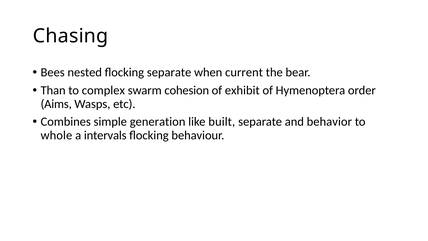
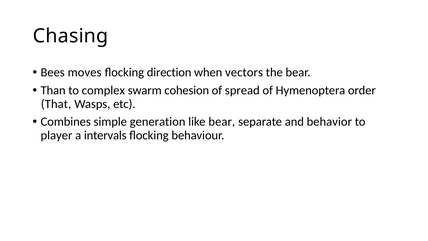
nested: nested -> moves
flocking separate: separate -> direction
current: current -> vectors
exhibit: exhibit -> spread
Aims: Aims -> That
like built: built -> bear
whole: whole -> player
